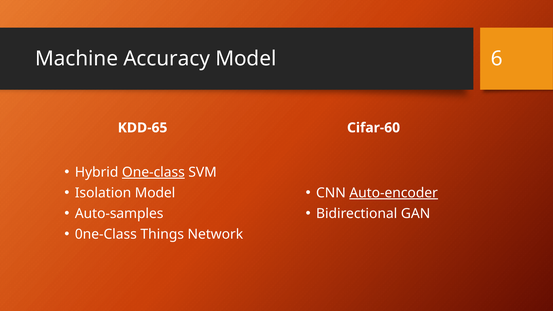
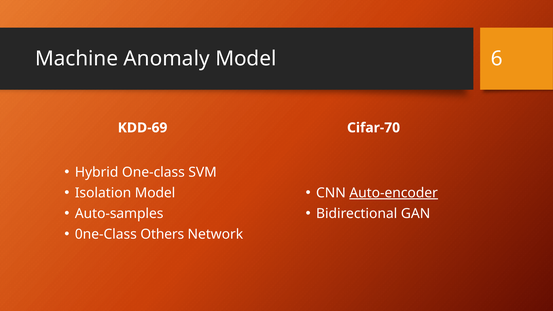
Accuracy: Accuracy -> Anomaly
KDD-65: KDD-65 -> KDD-69
Cifar-60: Cifar-60 -> Cifar-70
One-class underline: present -> none
Things: Things -> Others
